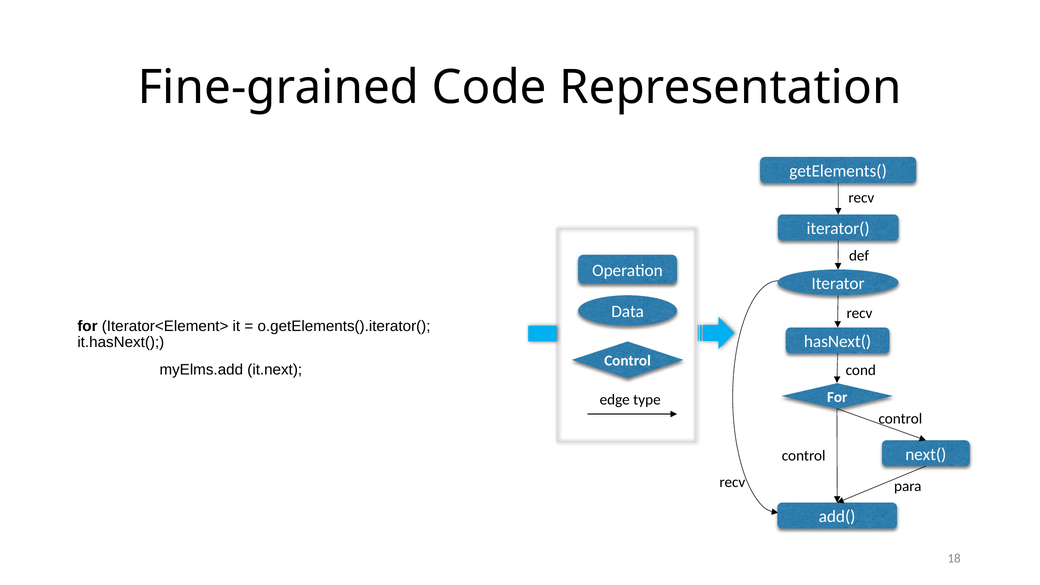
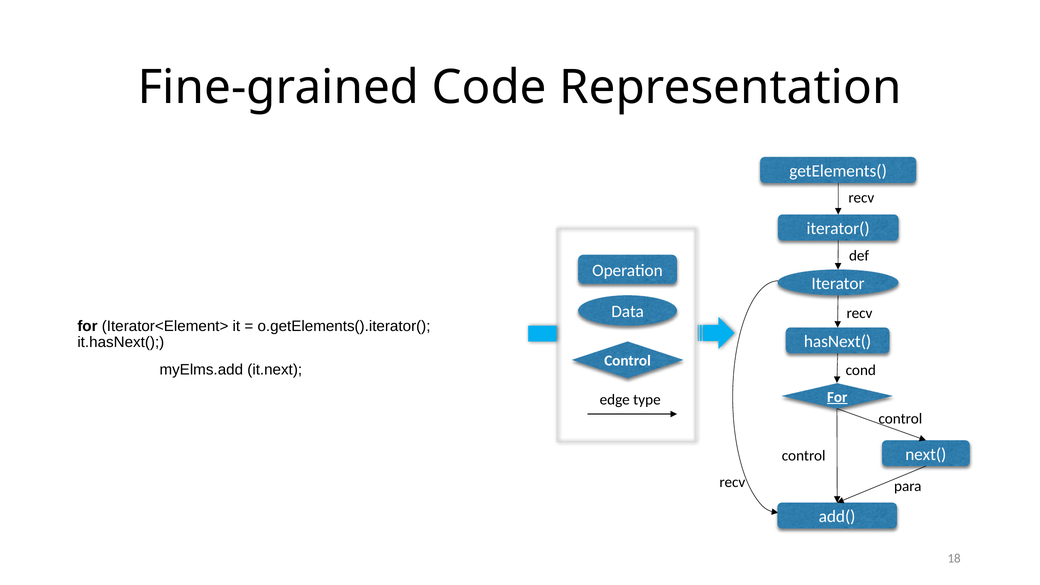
For at (837, 397) underline: none -> present
